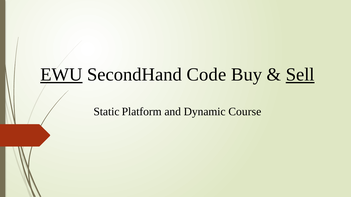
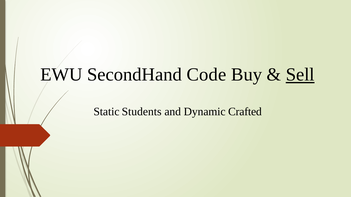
EWU underline: present -> none
Platform: Platform -> Students
Course: Course -> Crafted
